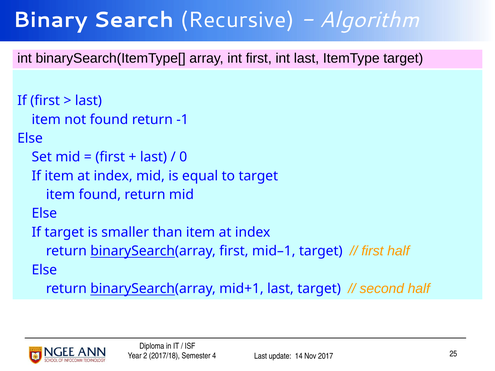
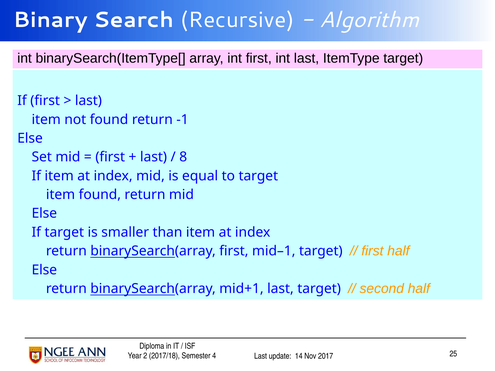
0: 0 -> 8
